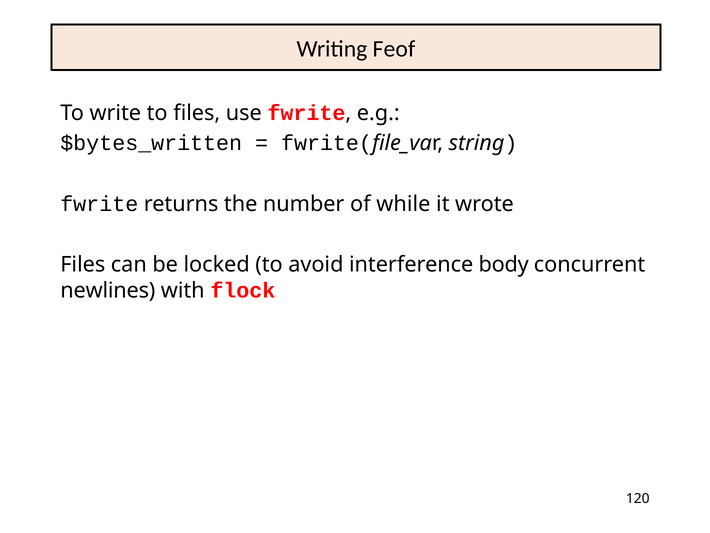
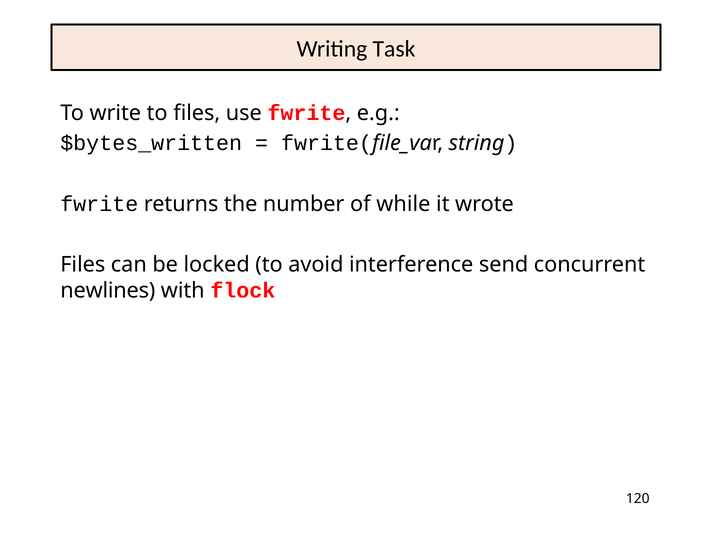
Feof: Feof -> Task
body: body -> send
